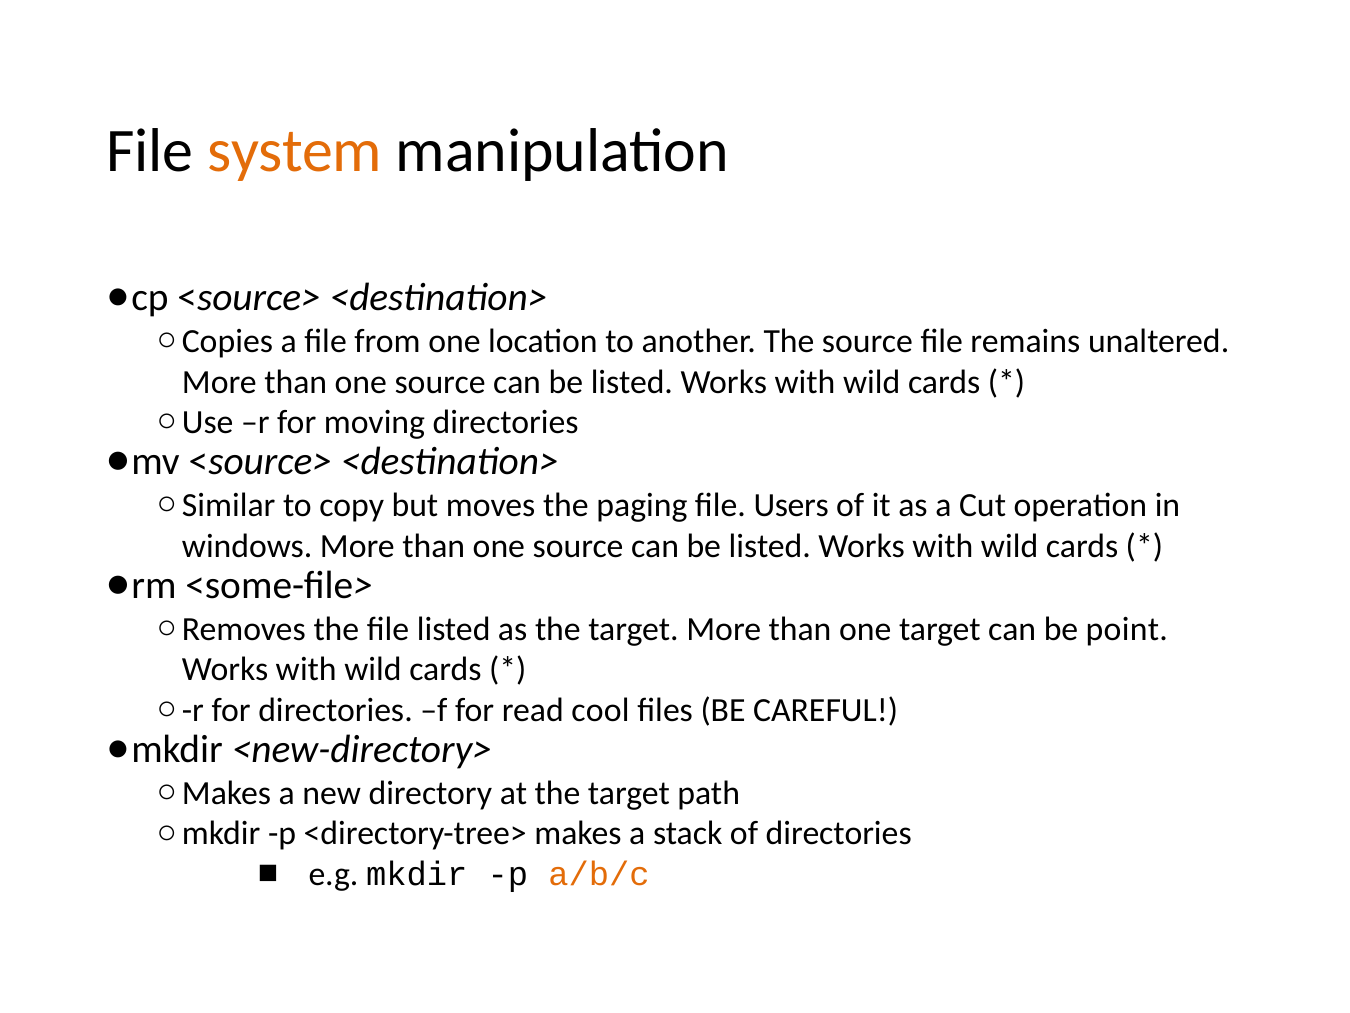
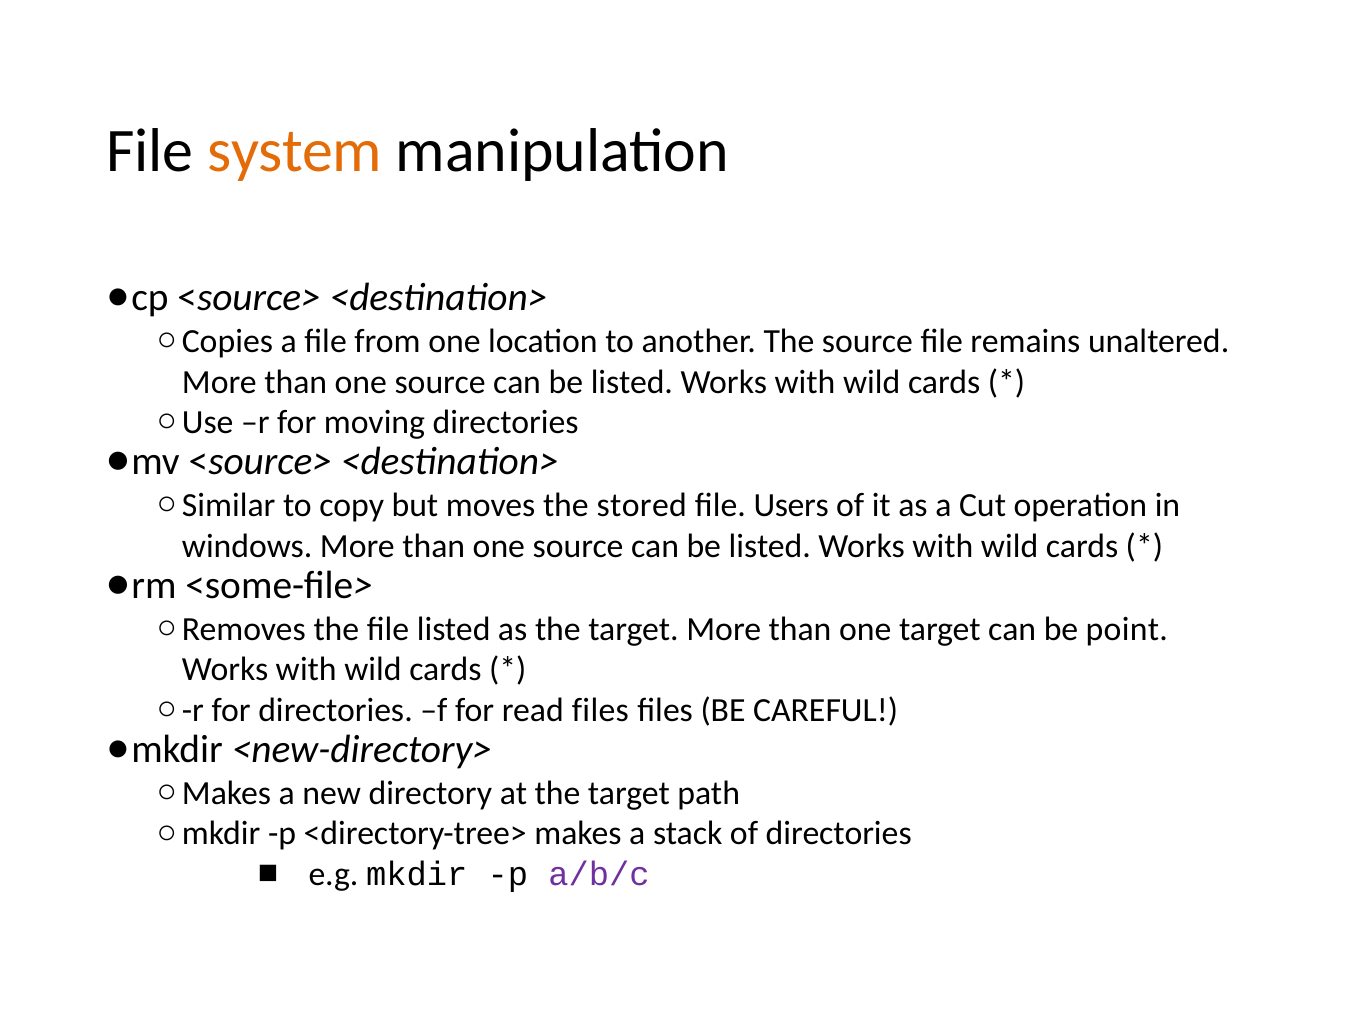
paging: paging -> stored
read cool: cool -> files
a/b/c colour: orange -> purple
